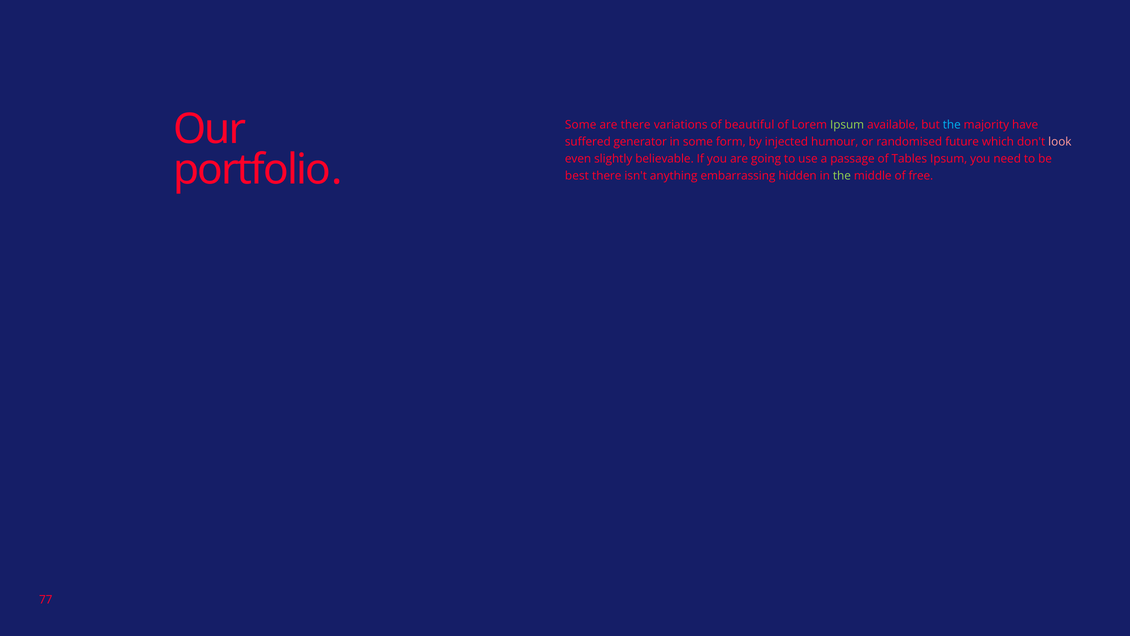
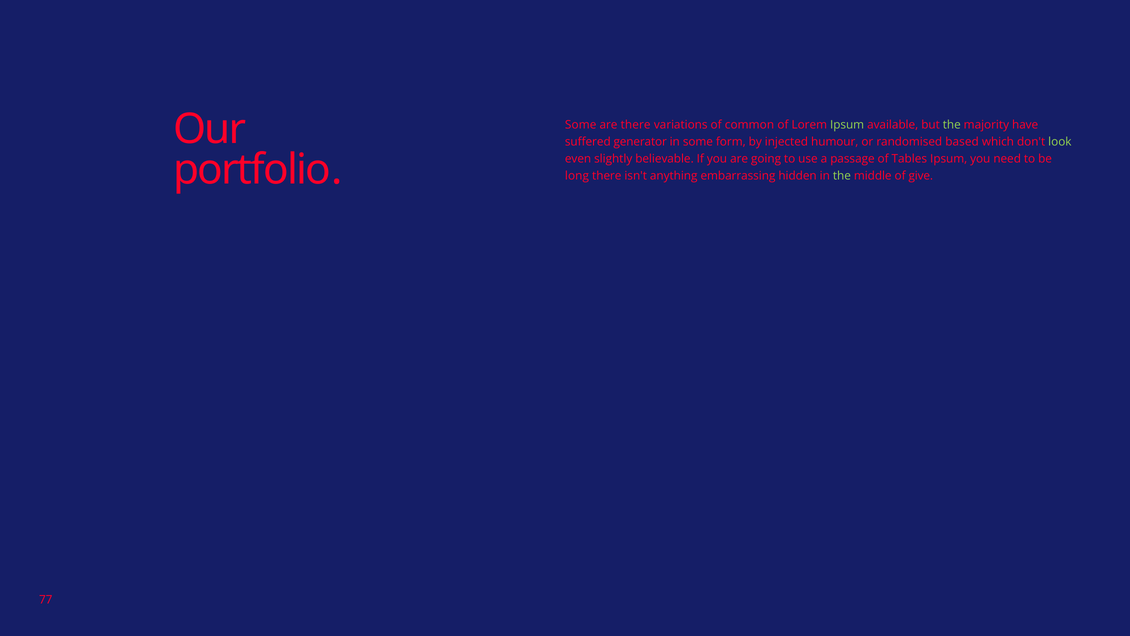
beautiful: beautiful -> common
the at (952, 125) colour: light blue -> light green
future: future -> based
look colour: pink -> light green
best: best -> long
free: free -> give
